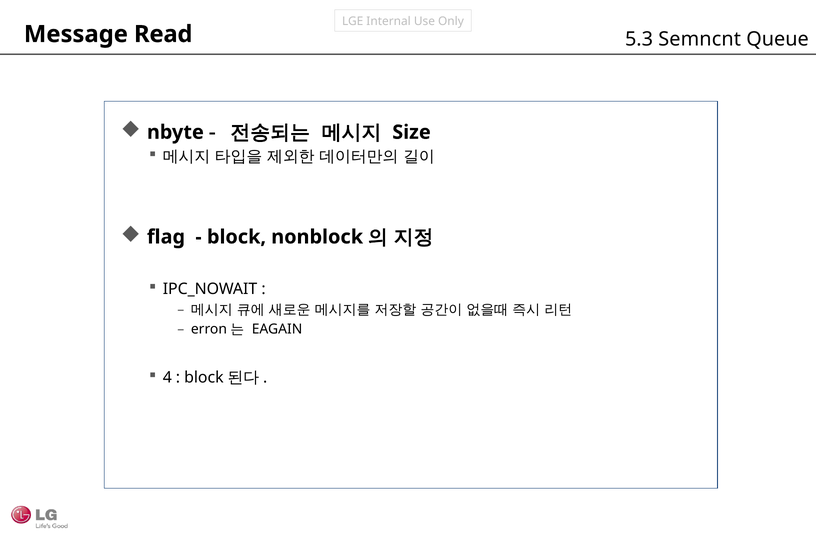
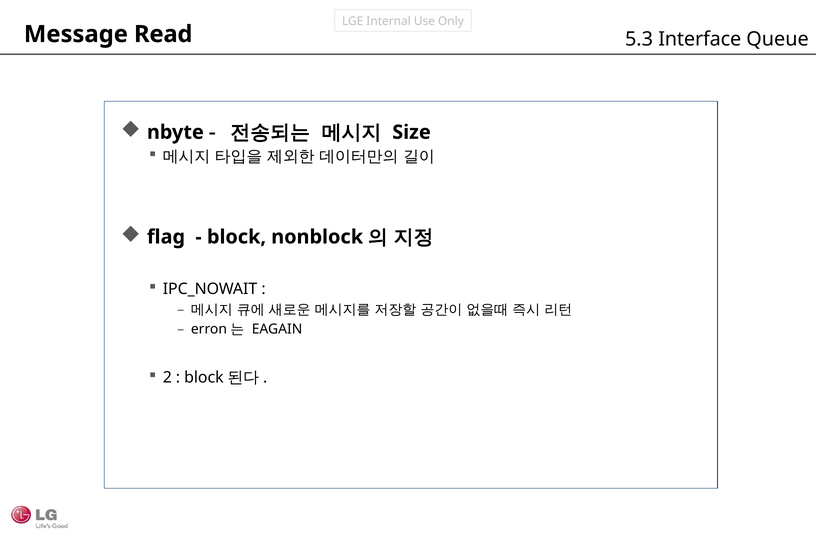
Semncnt: Semncnt -> Interface
4: 4 -> 2
